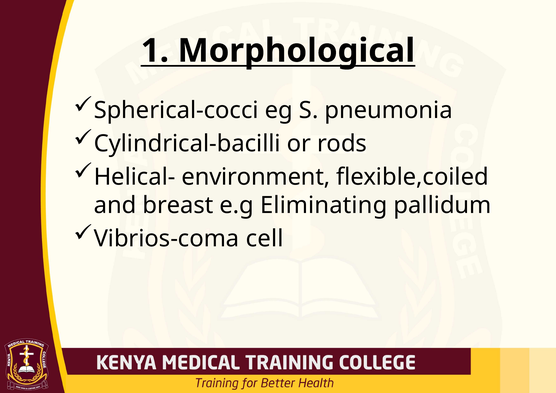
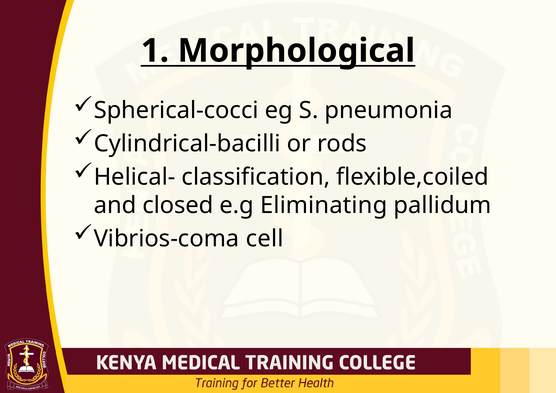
environment: environment -> classification
breast: breast -> closed
